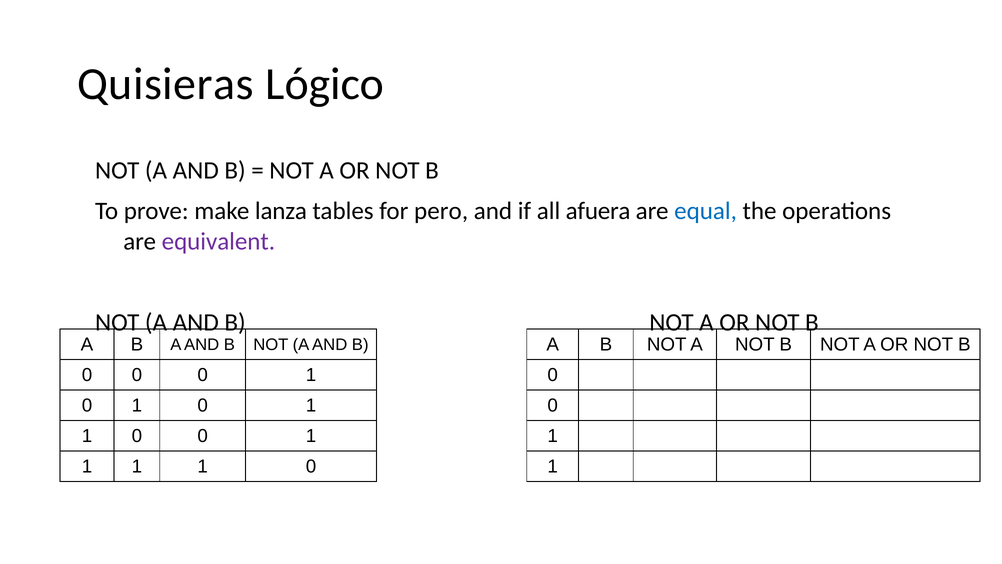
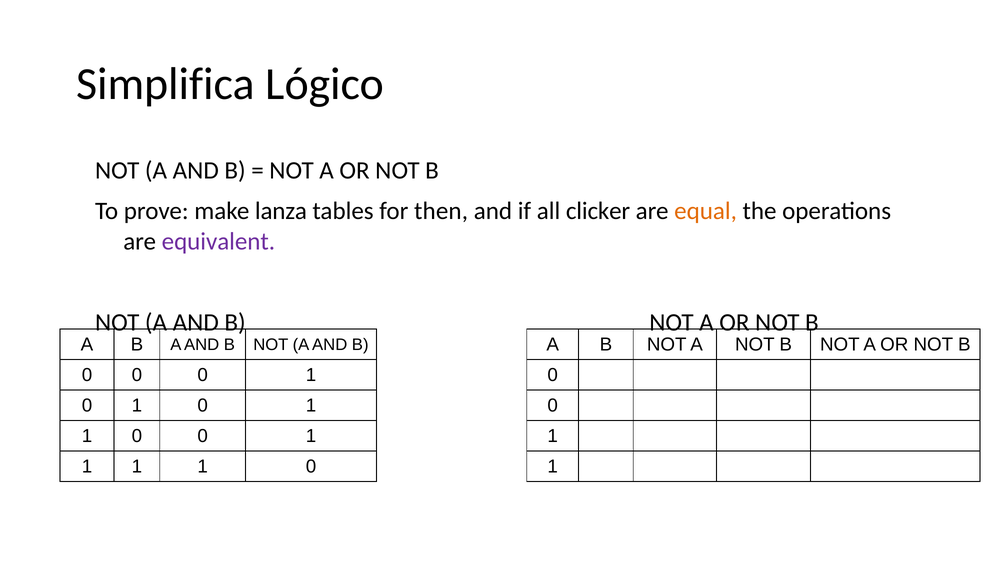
Quisieras: Quisieras -> Simplifica
pero: pero -> then
afuera: afuera -> clicker
equal colour: blue -> orange
